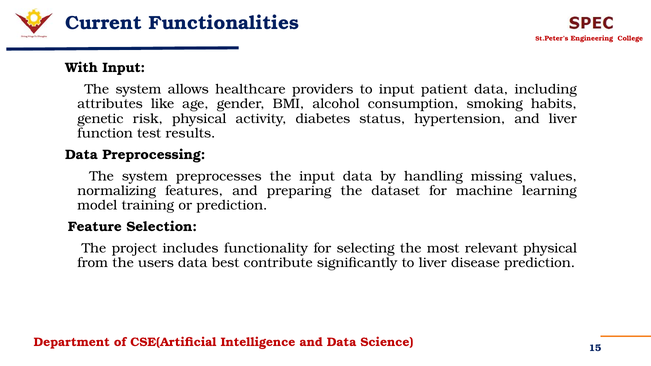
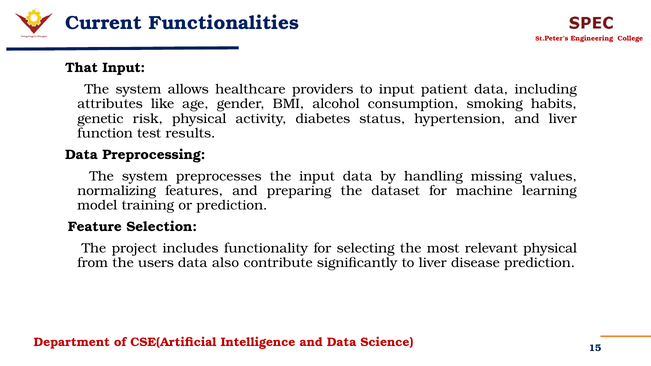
With: With -> That
best: best -> also
